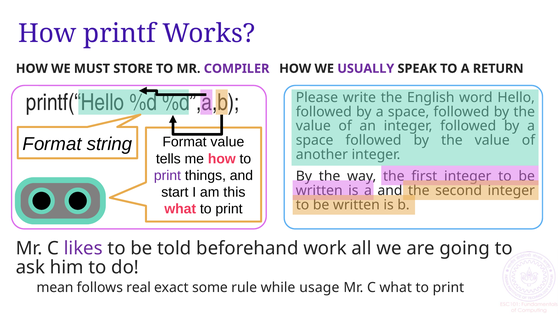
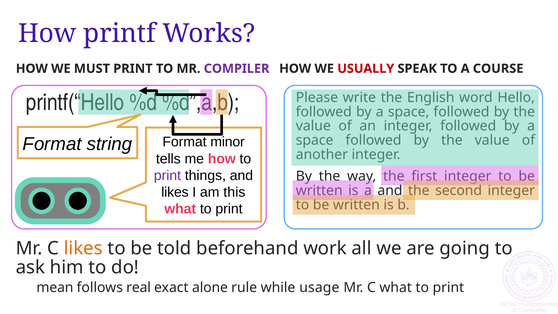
MUST STORE: STORE -> PRINT
USUALLY colour: purple -> red
RETURN: RETURN -> COURSE
Format value: value -> minor
start at (175, 192): start -> likes
likes at (83, 248) colour: purple -> orange
some: some -> alone
